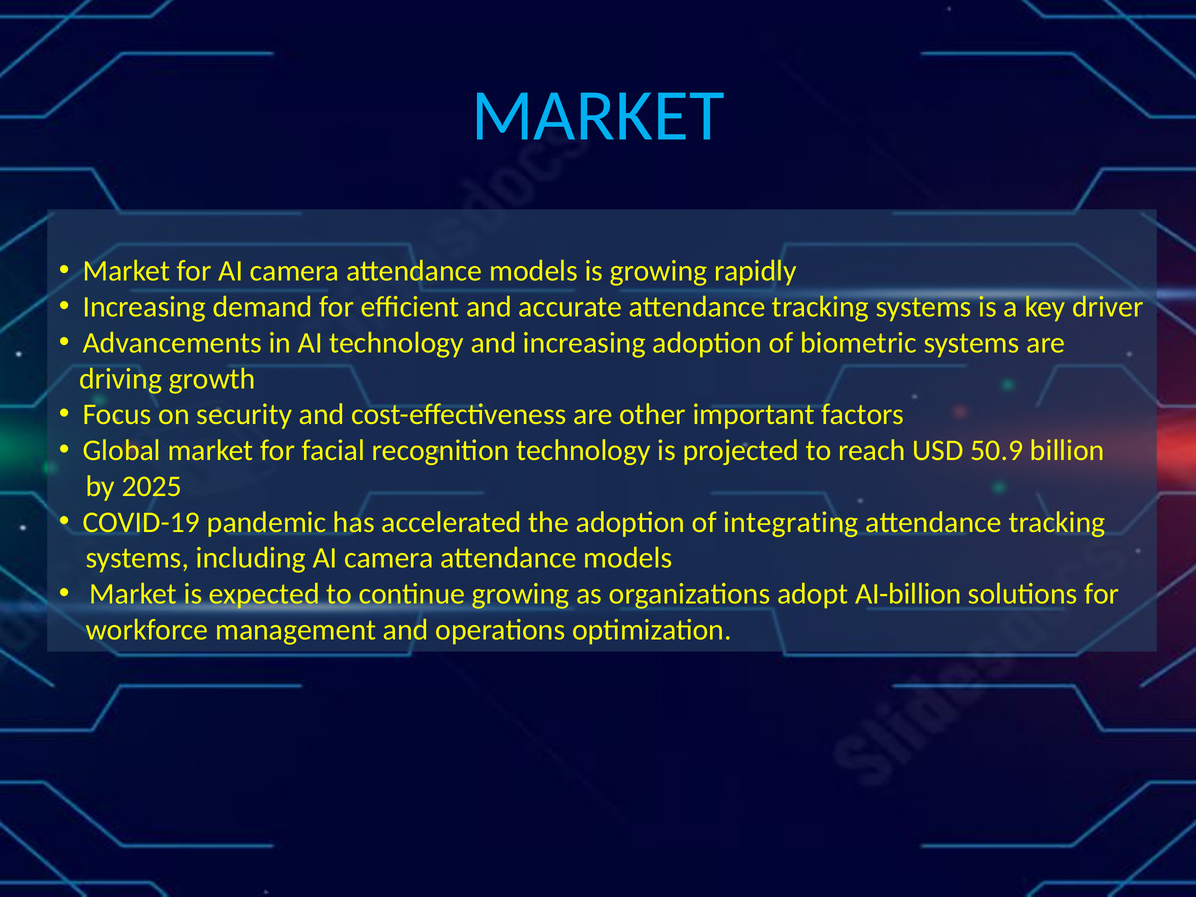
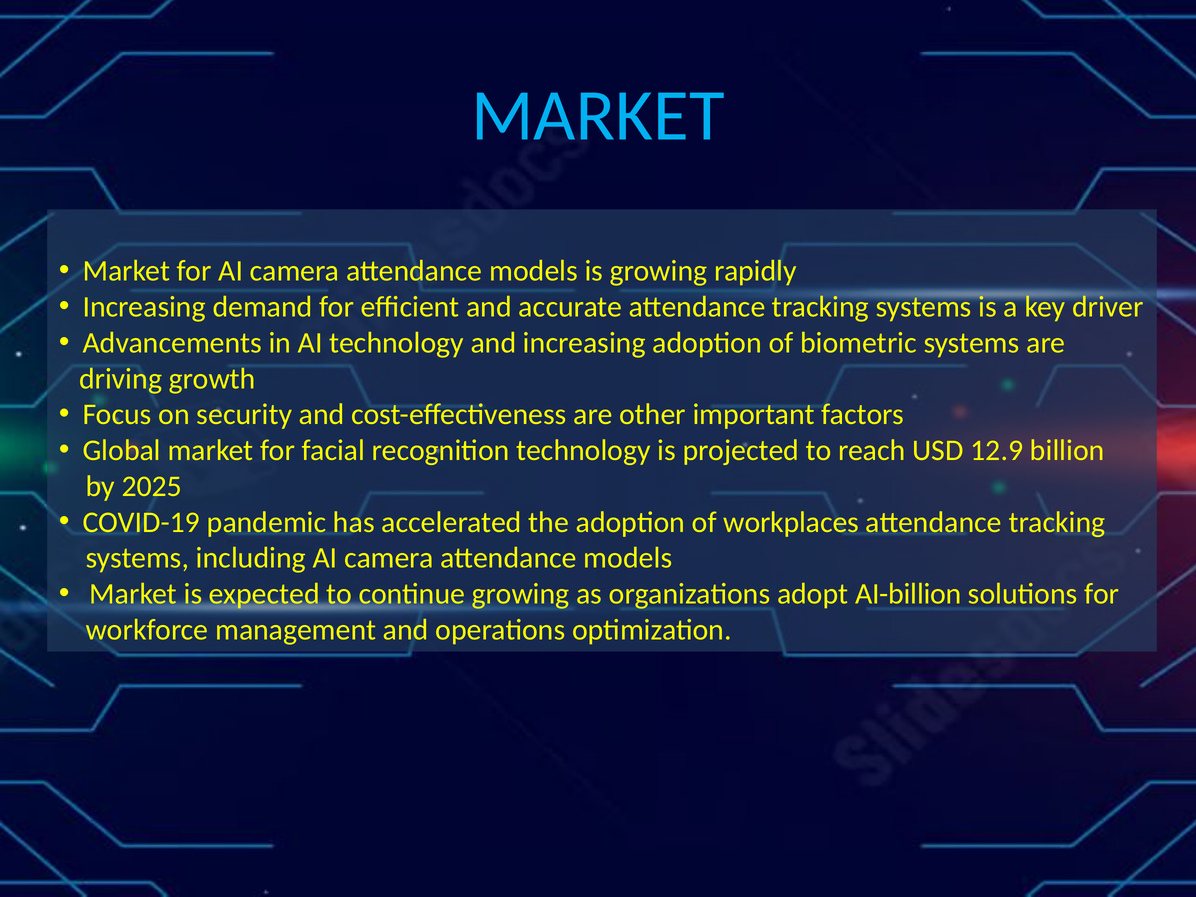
50.9: 50.9 -> 12.9
integrating: integrating -> workplaces
